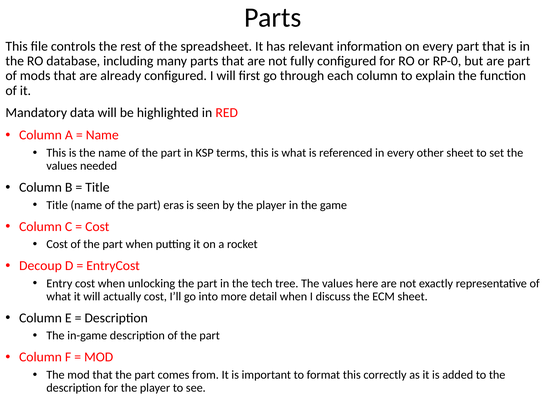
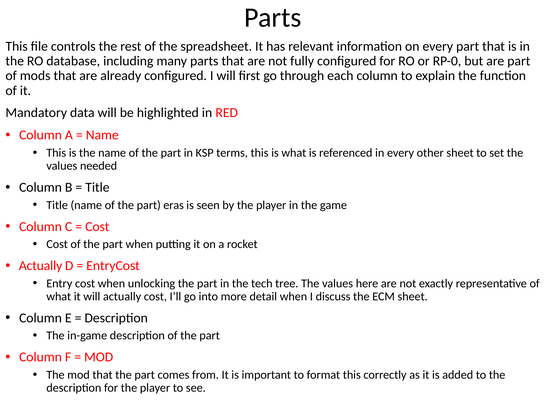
Decoup at (40, 266): Decoup -> Actually
